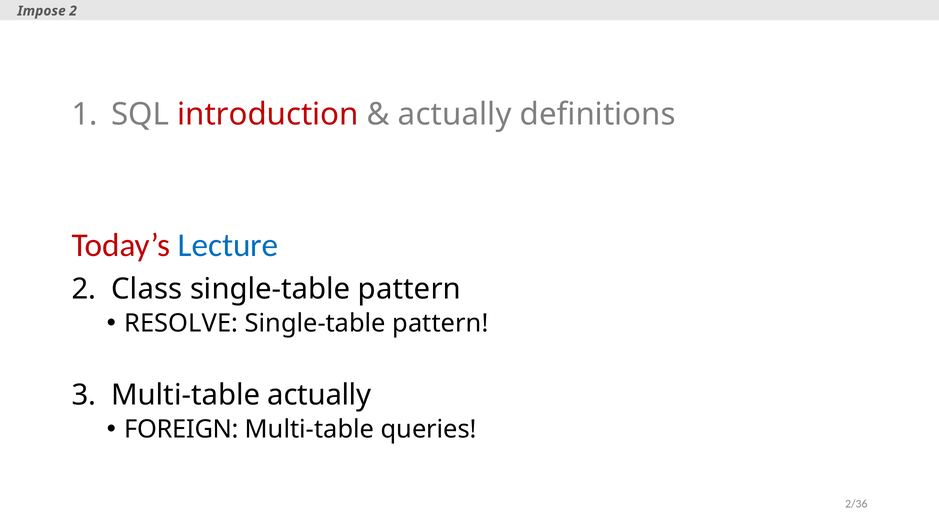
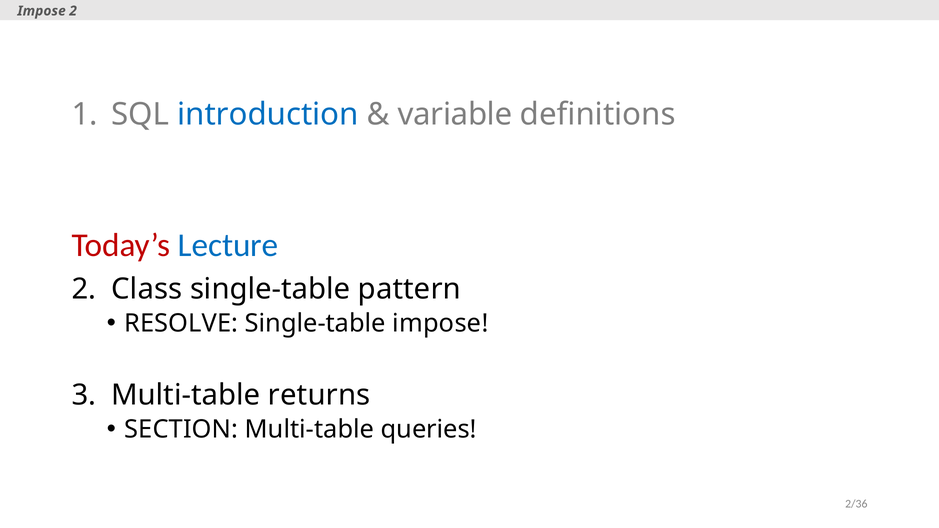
introduction colour: red -> blue
actually at (455, 115): actually -> variable
pattern at (440, 324): pattern -> impose
Multi-table actually: actually -> returns
FOREIGN: FOREIGN -> SECTION
